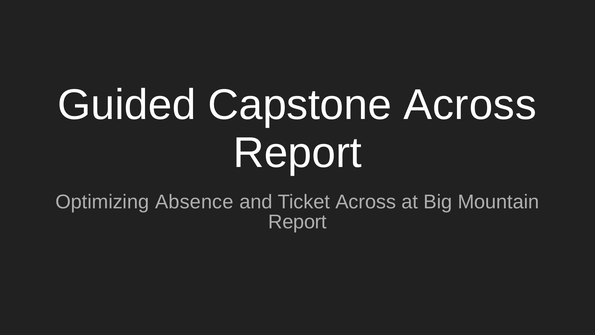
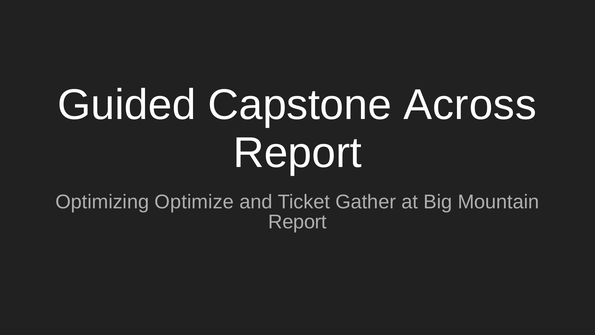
Absence: Absence -> Optimize
Ticket Across: Across -> Gather
